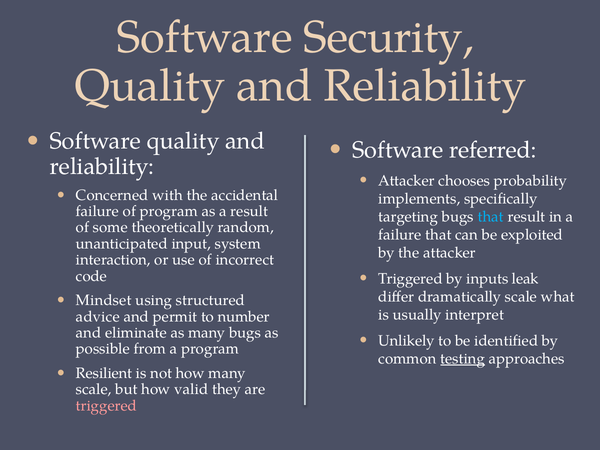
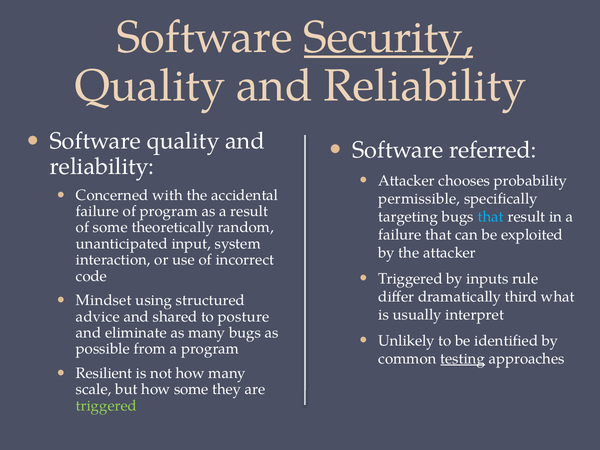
Security underline: none -> present
implements: implements -> permissible
leak: leak -> rule
dramatically scale: scale -> third
permit: permit -> shared
number: number -> posture
how valid: valid -> some
triggered at (106, 406) colour: pink -> light green
